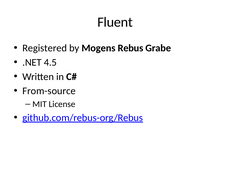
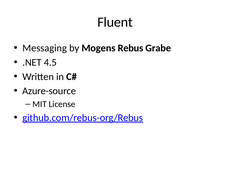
Registered: Registered -> Messaging
From-source: From-source -> Azure-source
